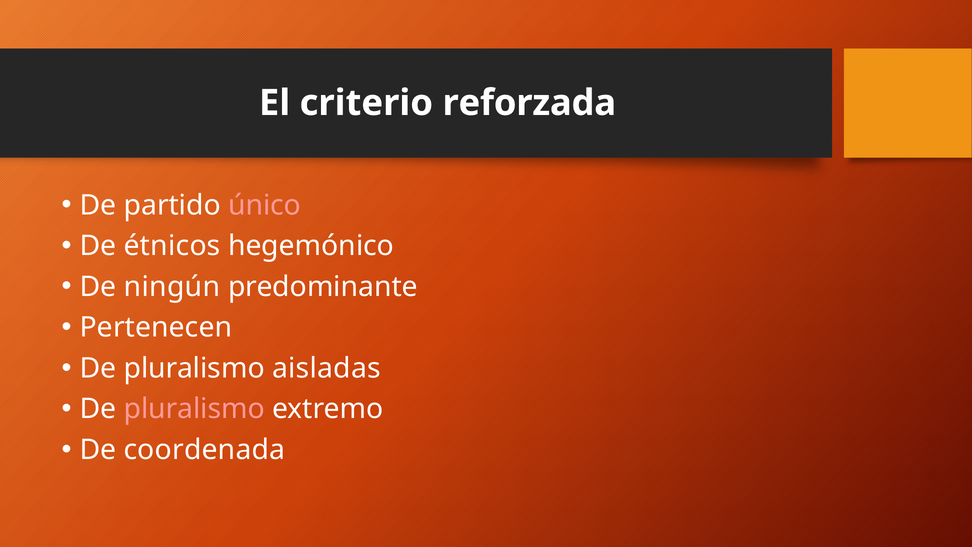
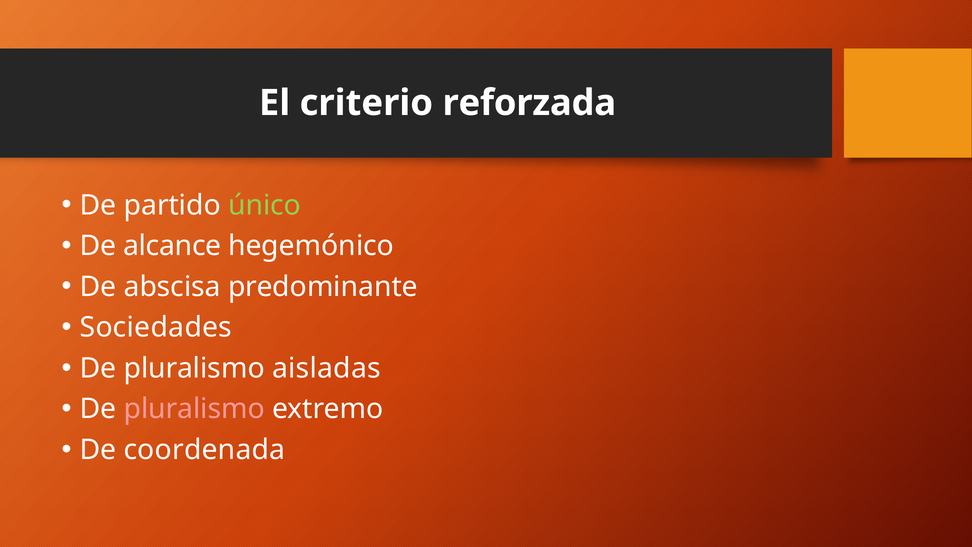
único colour: pink -> light green
étnicos: étnicos -> alcance
ningún: ningún -> abscisa
Pertenecen: Pertenecen -> Sociedades
